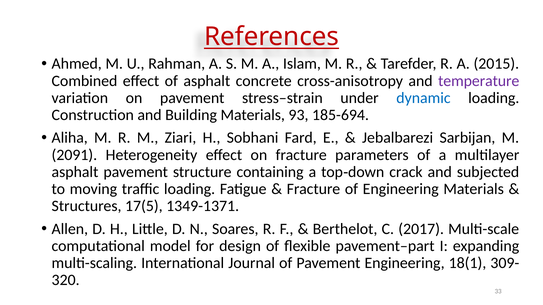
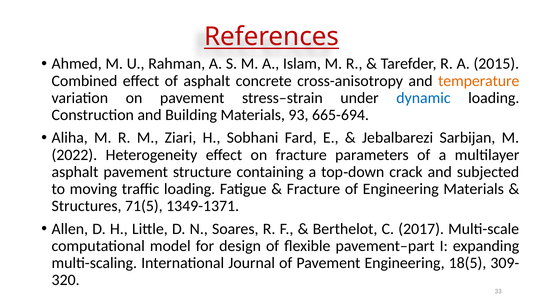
temperature colour: purple -> orange
185-694: 185-694 -> 665-694
2091: 2091 -> 2022
17(5: 17(5 -> 71(5
18(1: 18(1 -> 18(5
